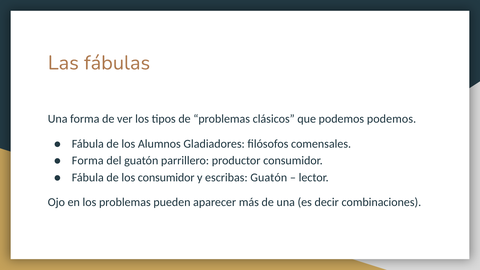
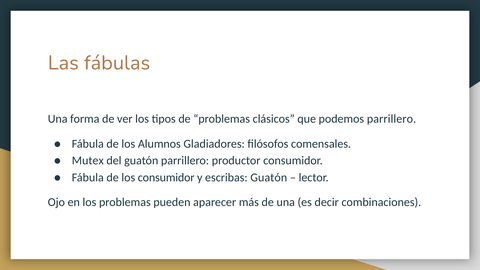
podemos podemos: podemos -> parrillero
Forma at (88, 161): Forma -> Mutex
